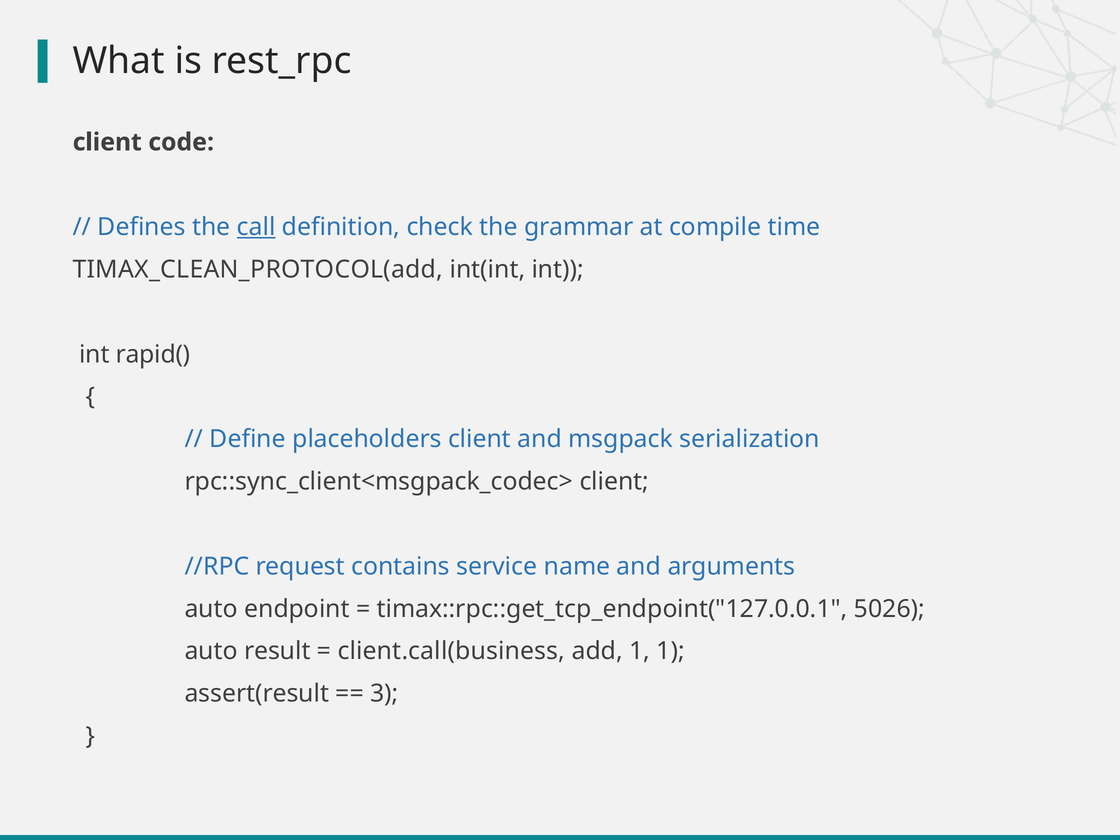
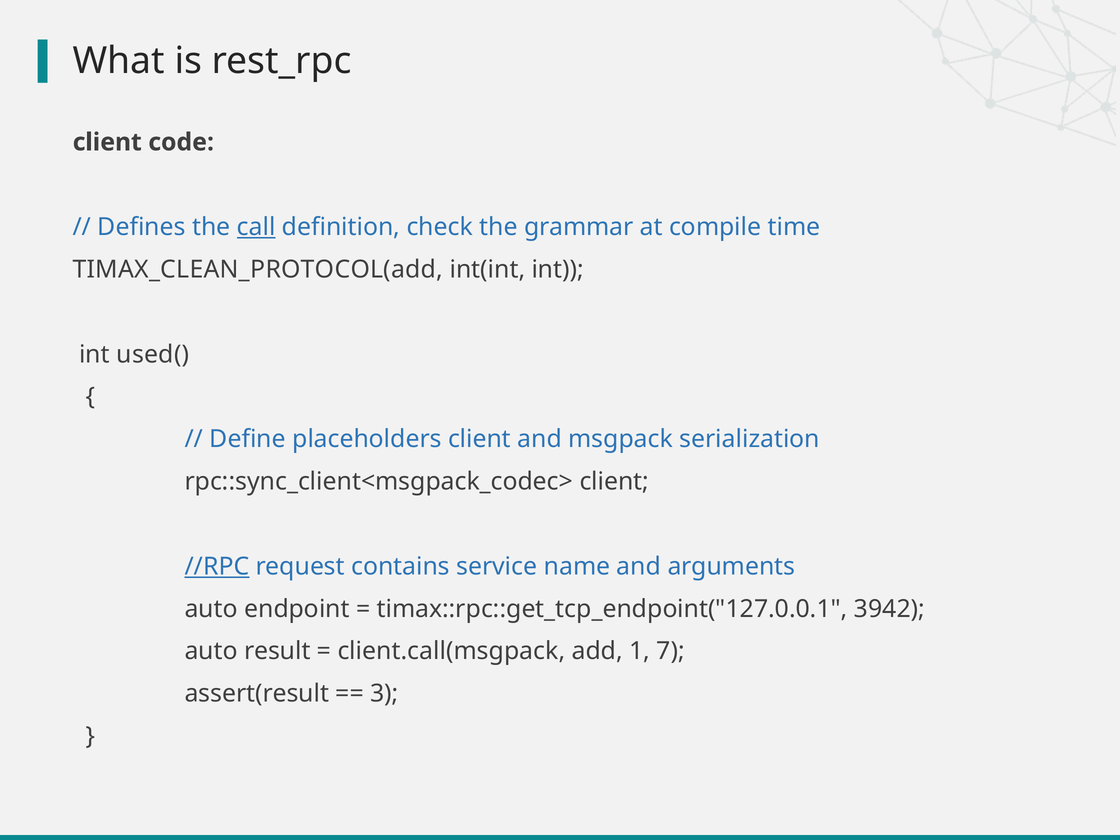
rapid(: rapid( -> used(
//RPC underline: none -> present
5026: 5026 -> 3942
client.call(business: client.call(business -> client.call(msgpack
1 1: 1 -> 7
